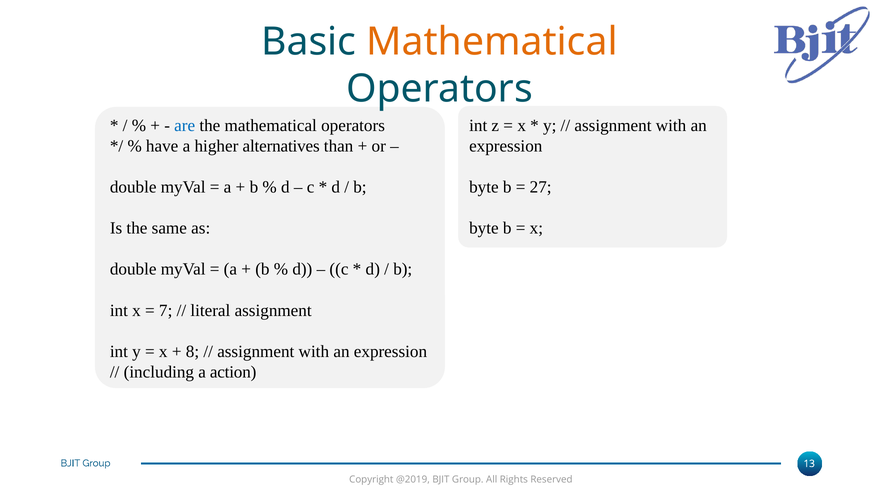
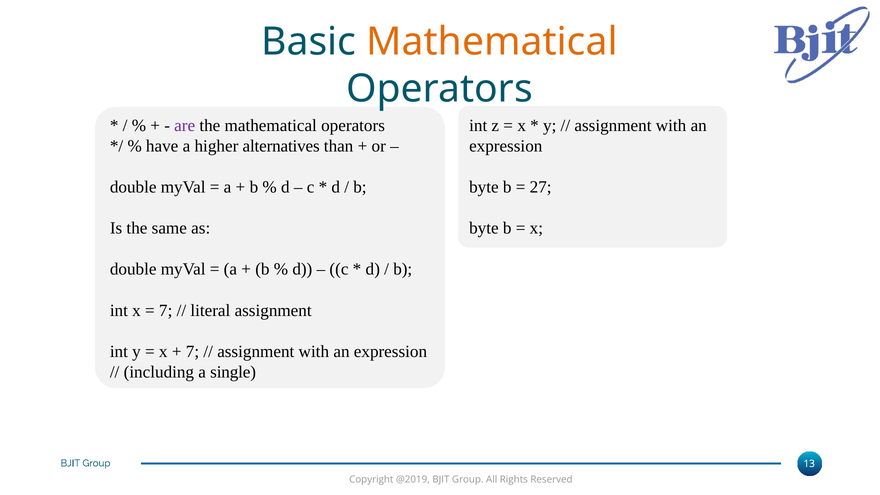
are colour: blue -> purple
8 at (192, 352): 8 -> 7
action: action -> single
